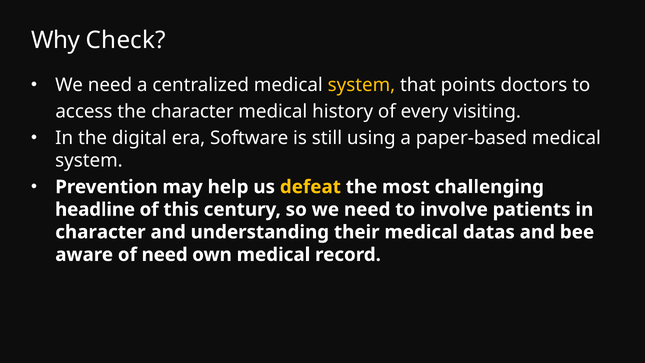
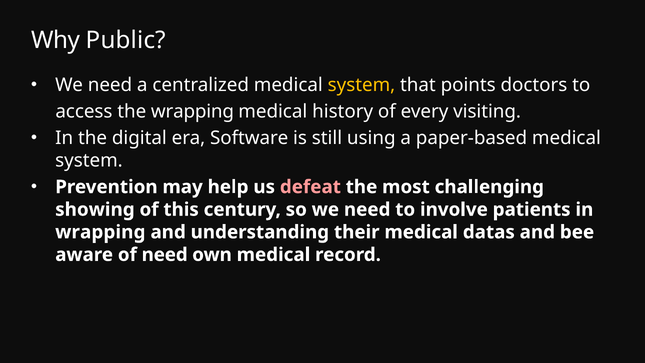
Check: Check -> Public
the character: character -> wrapping
defeat colour: yellow -> pink
headline: headline -> showing
character at (100, 232): character -> wrapping
